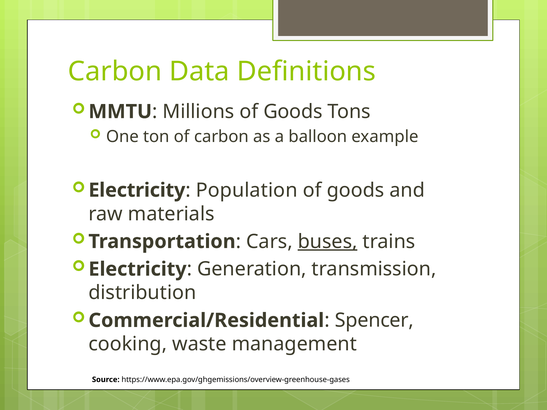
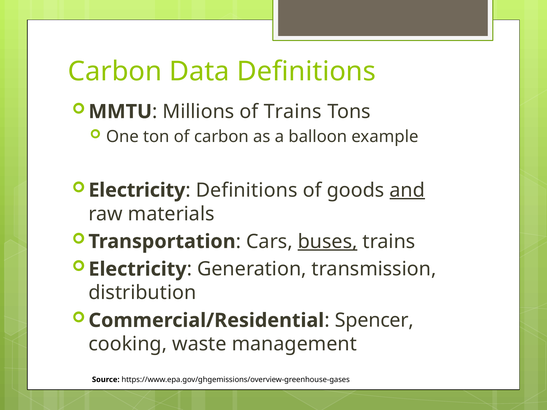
Millions of Goods: Goods -> Trains
Population at (247, 190): Population -> Definitions
and underline: none -> present
